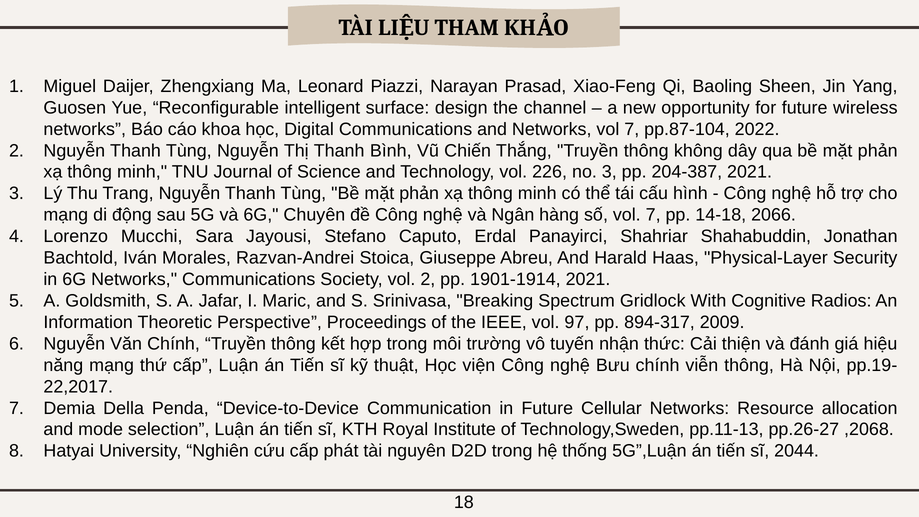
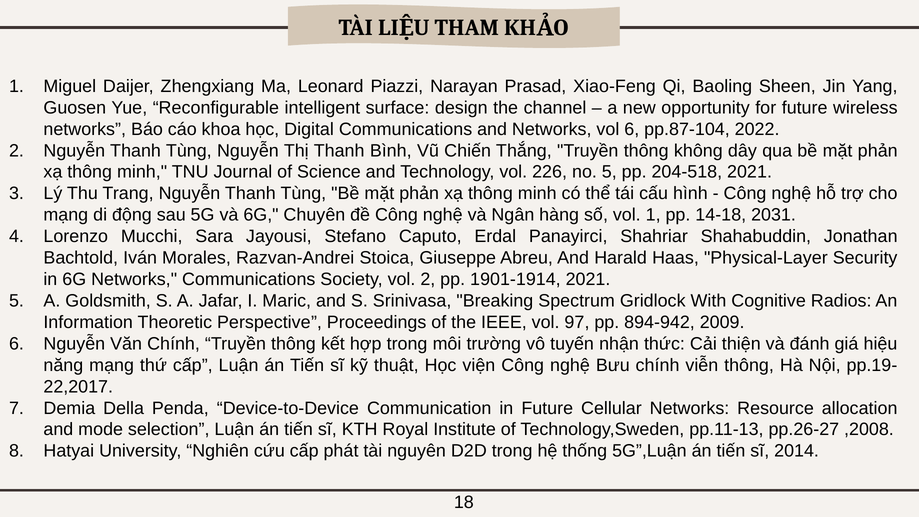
Networks vol 7: 7 -> 6
no 3: 3 -> 5
204-387: 204-387 -> 204-518
số vol 7: 7 -> 1
2066: 2066 -> 2031
894-317: 894-317 -> 894-942
,2068: ,2068 -> ,2008
2044: 2044 -> 2014
